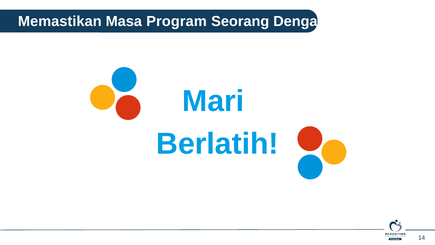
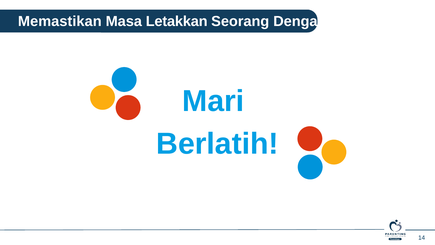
Program: Program -> Letakkan
